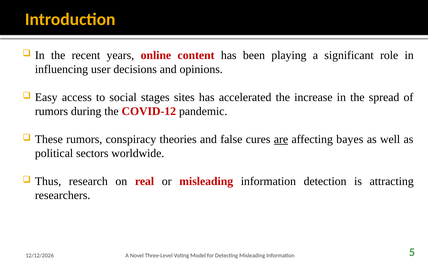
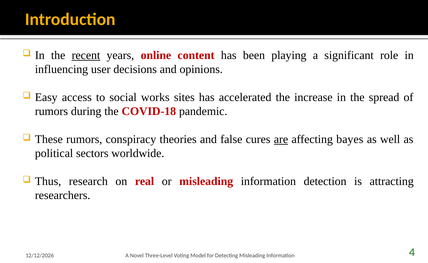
recent underline: none -> present
stages: stages -> works
COVID-12: COVID-12 -> COVID-18
5: 5 -> 4
